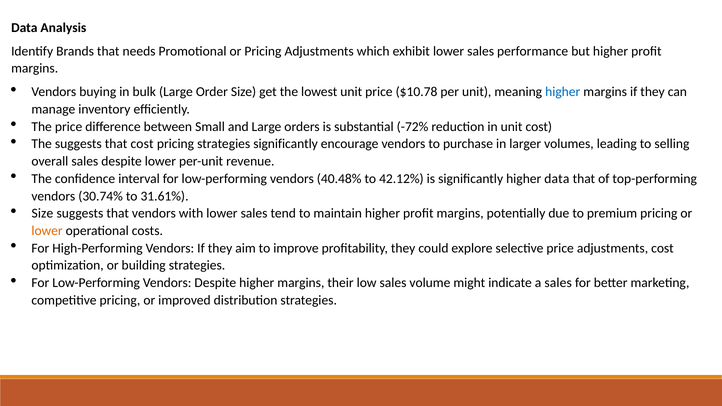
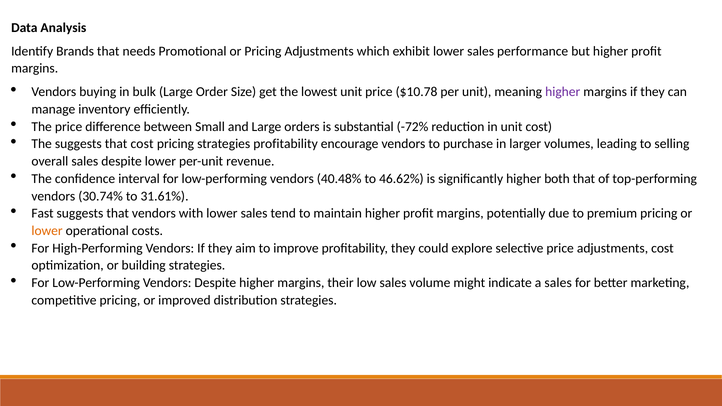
higher at (563, 92) colour: blue -> purple
strategies significantly: significantly -> profitability
42.12%: 42.12% -> 46.62%
higher data: data -> both
Size at (42, 213): Size -> Fast
